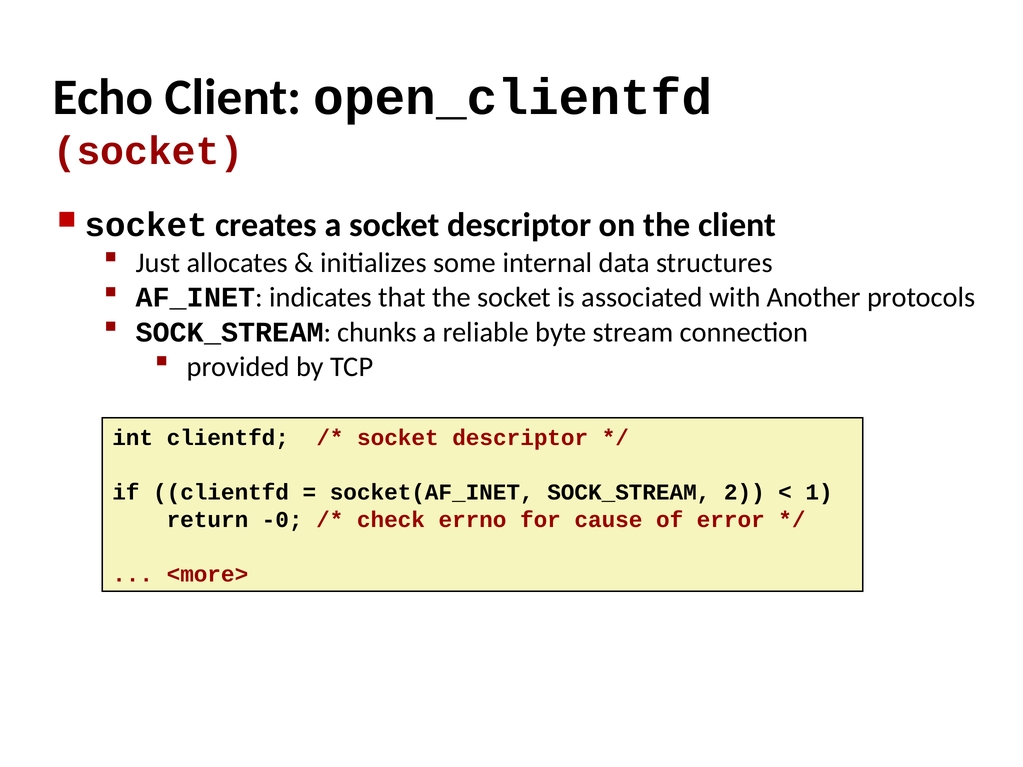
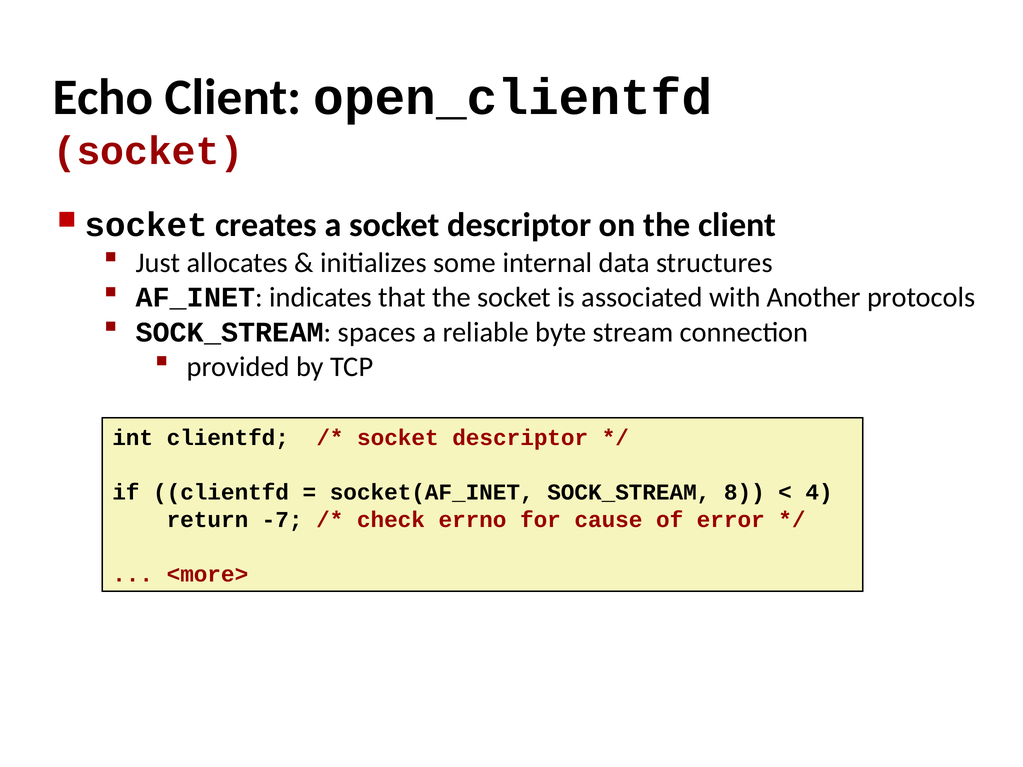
chunks: chunks -> spaces
2: 2 -> 8
1: 1 -> 4
-0: -0 -> -7
